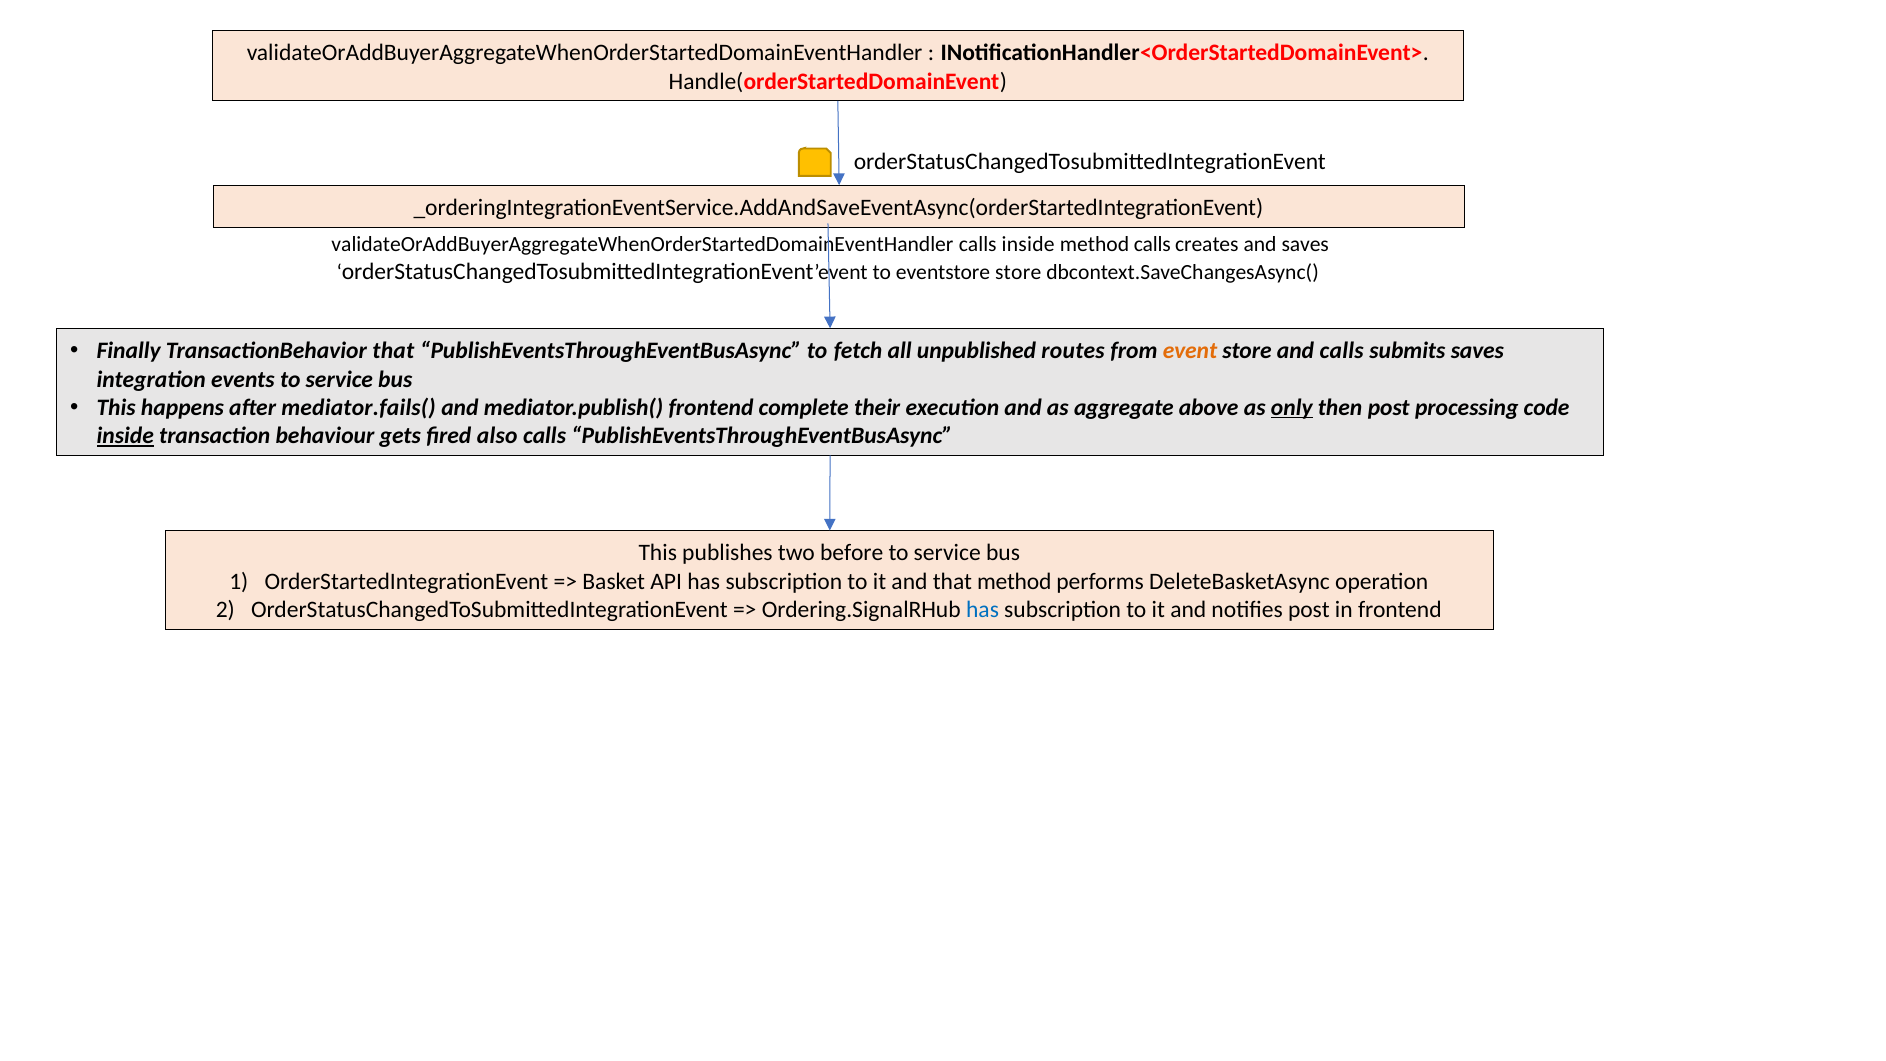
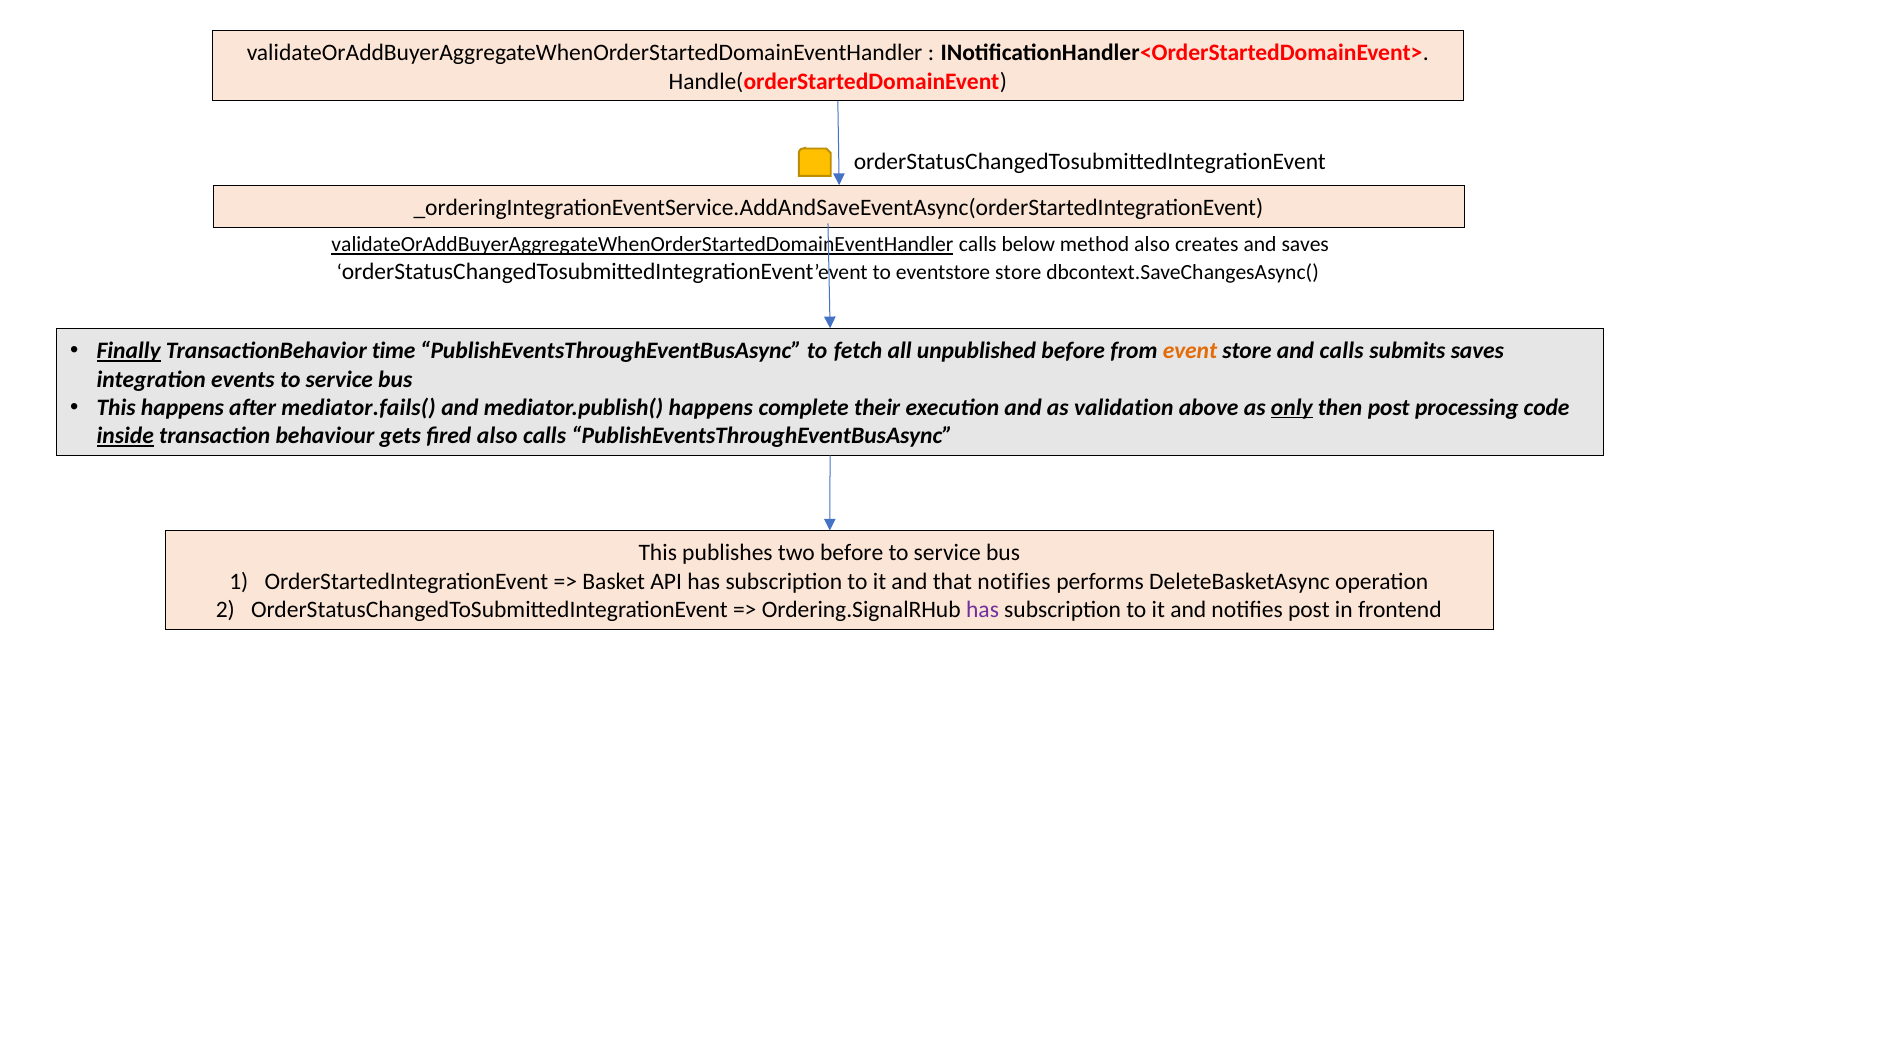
validateOrAddBuyerAggregateWhenOrderStartedDomainEventHandler at (642, 245) underline: none -> present
calls inside: inside -> below
method calls: calls -> also
Finally underline: none -> present
TransactionBehavior that: that -> time
unpublished routes: routes -> before
mediator.publish( frontend: frontend -> happens
aggregate: aggregate -> validation
that method: method -> notifies
has at (983, 610) colour: blue -> purple
